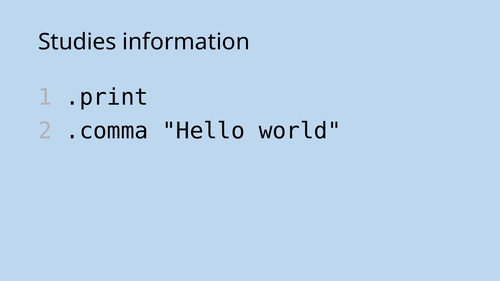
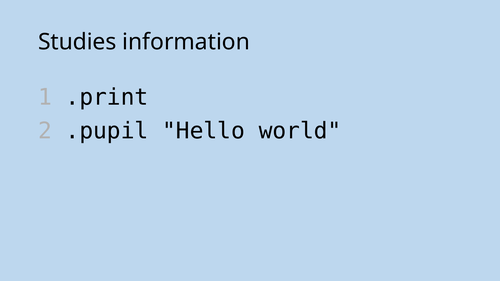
.comma: .comma -> .pupil
